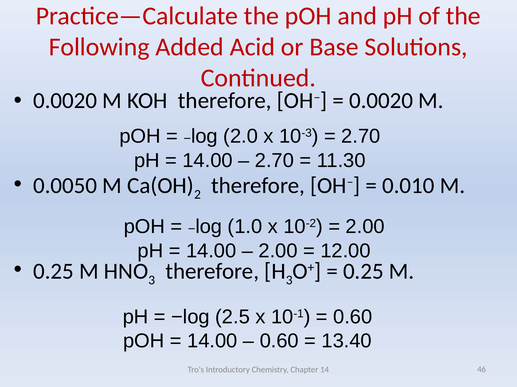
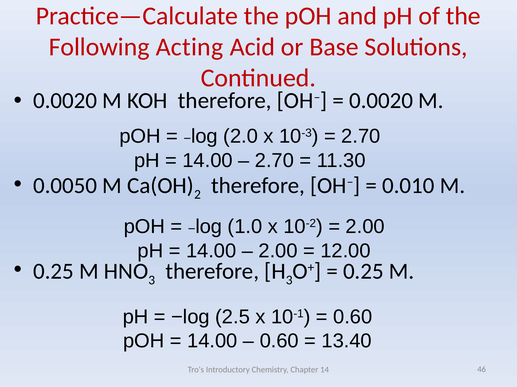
Added: Added -> Acting
